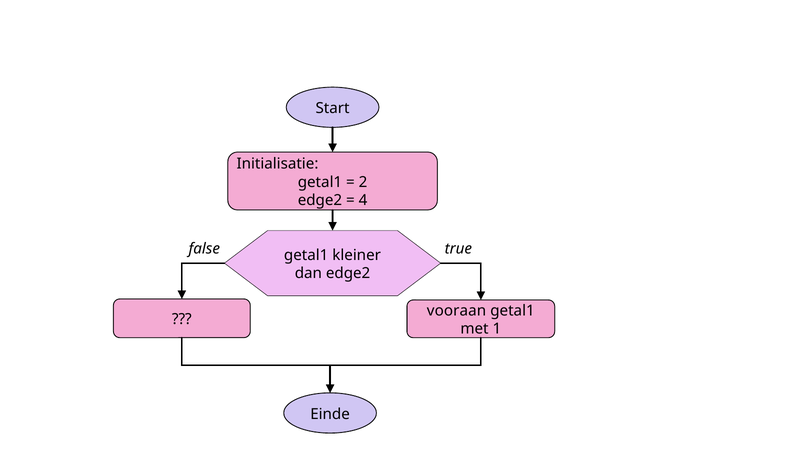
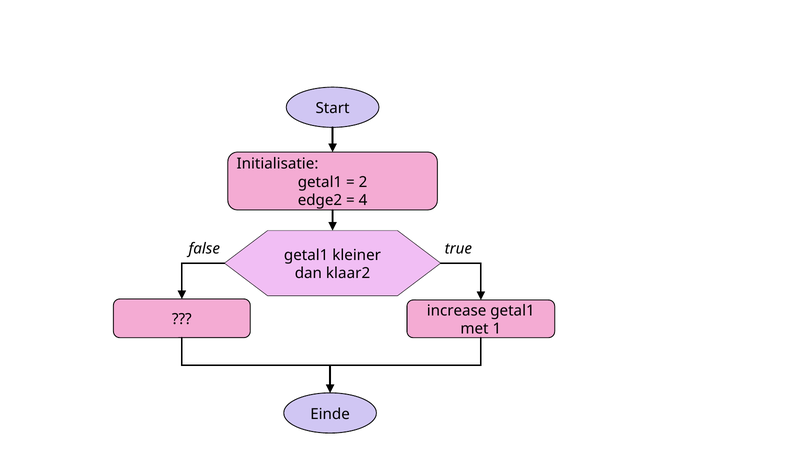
dan edge2: edge2 -> klaar2
vooraan: vooraan -> increase
